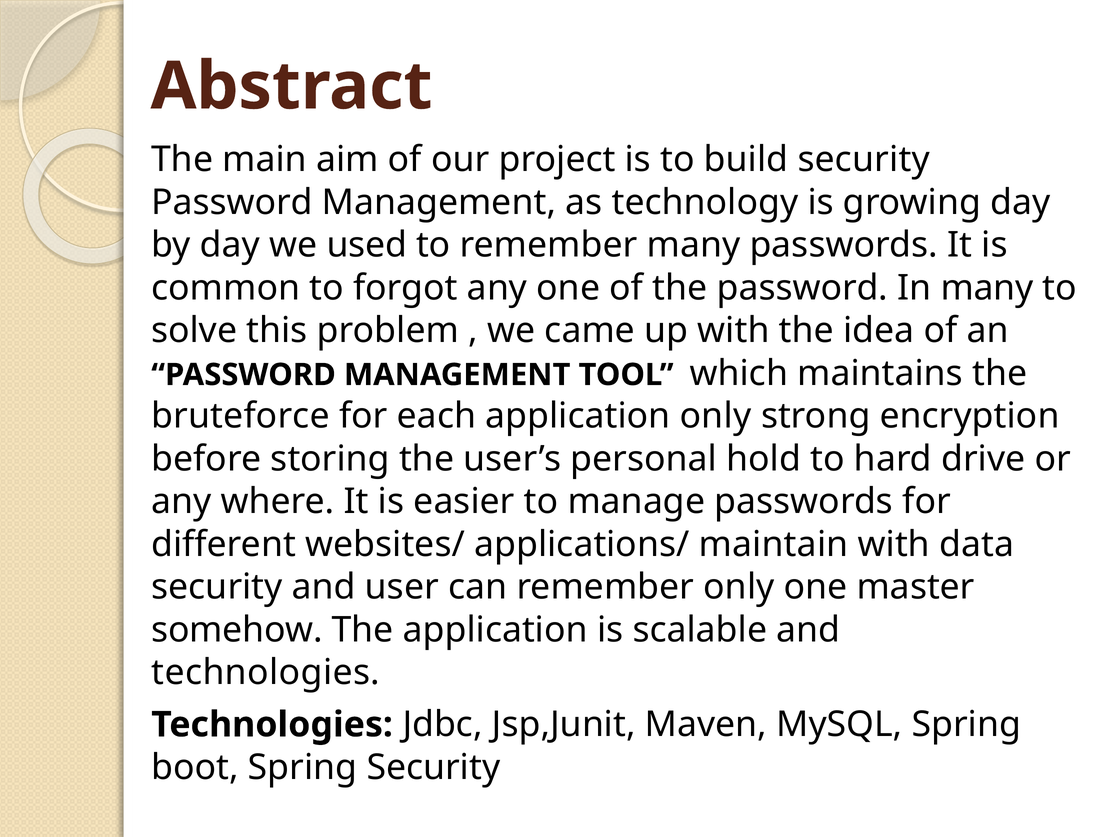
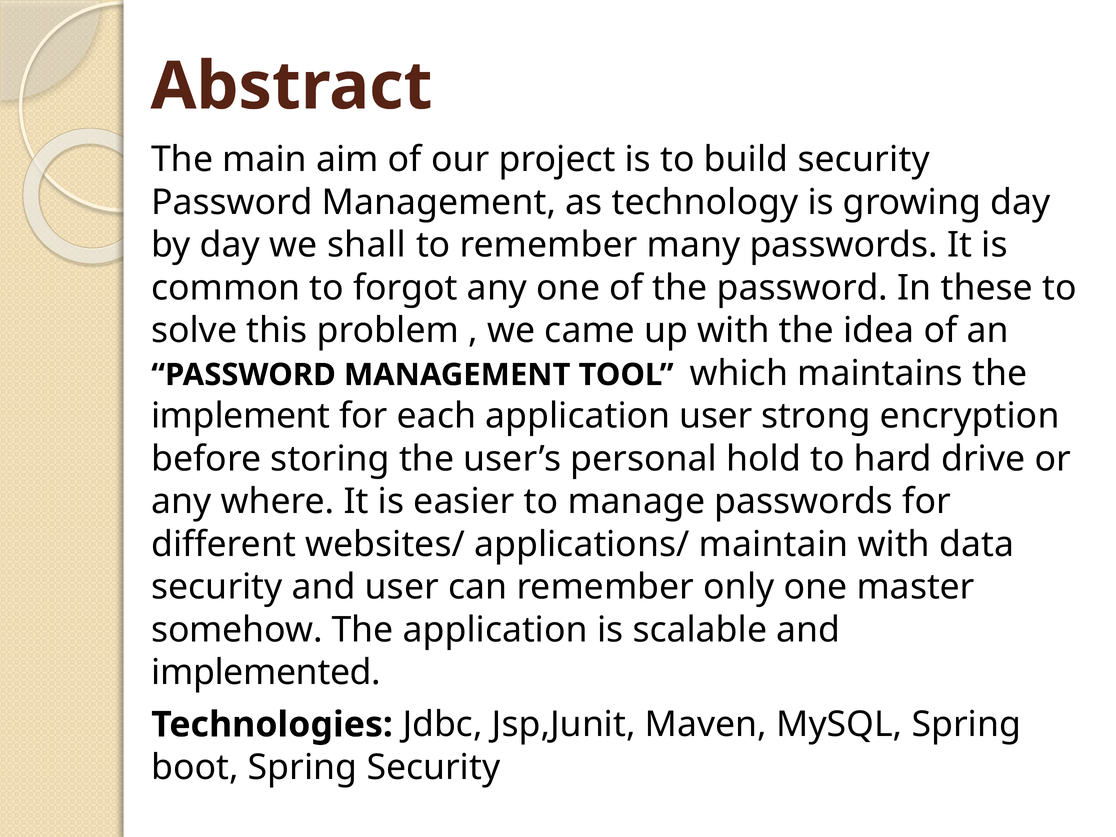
used: used -> shall
In many: many -> these
bruteforce: bruteforce -> implement
application only: only -> user
technologies at (266, 673): technologies -> implemented
